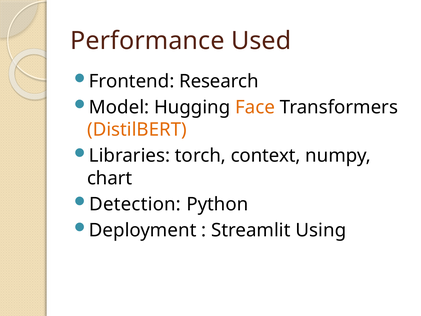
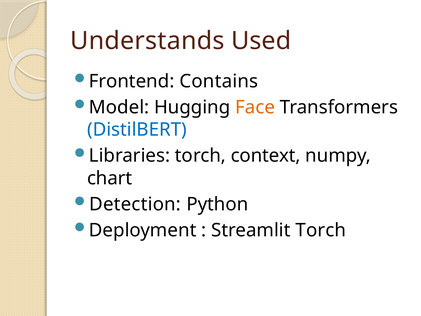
Performance: Performance -> Understands
Research: Research -> Contains
DistilBERT colour: orange -> blue
Streamlit Using: Using -> Torch
